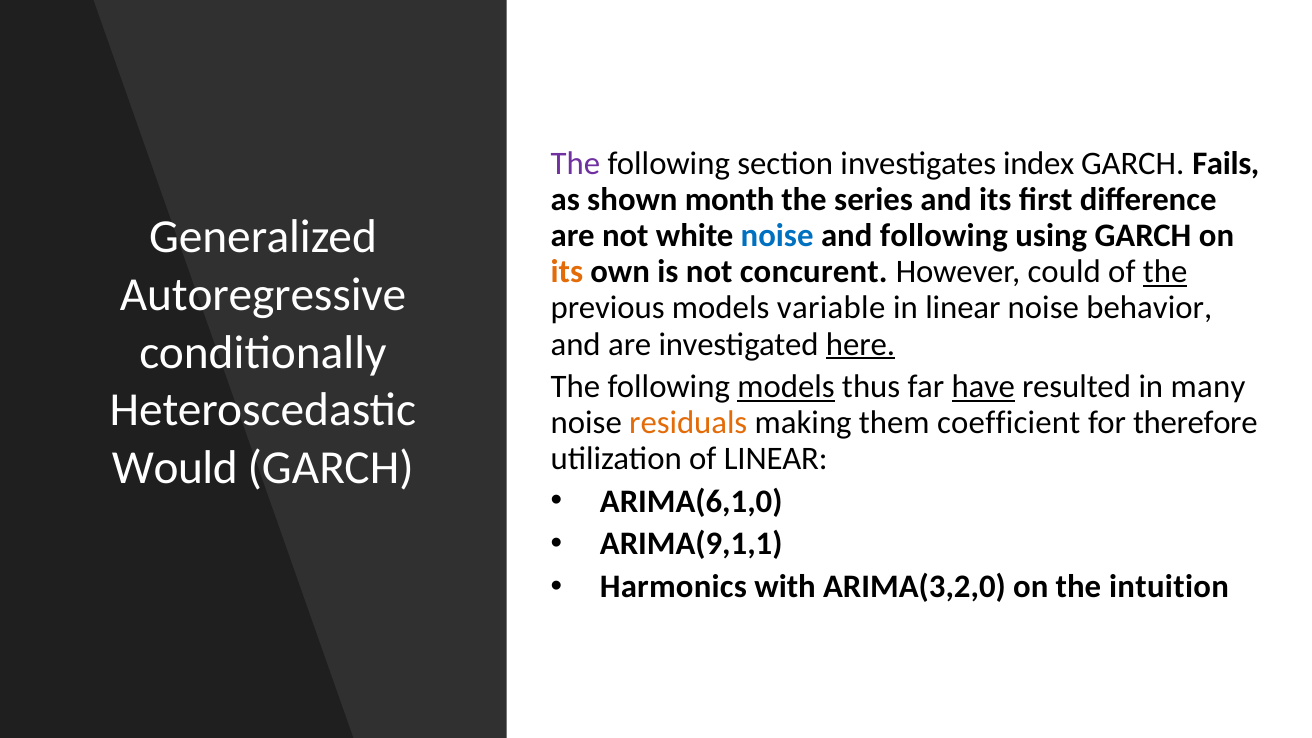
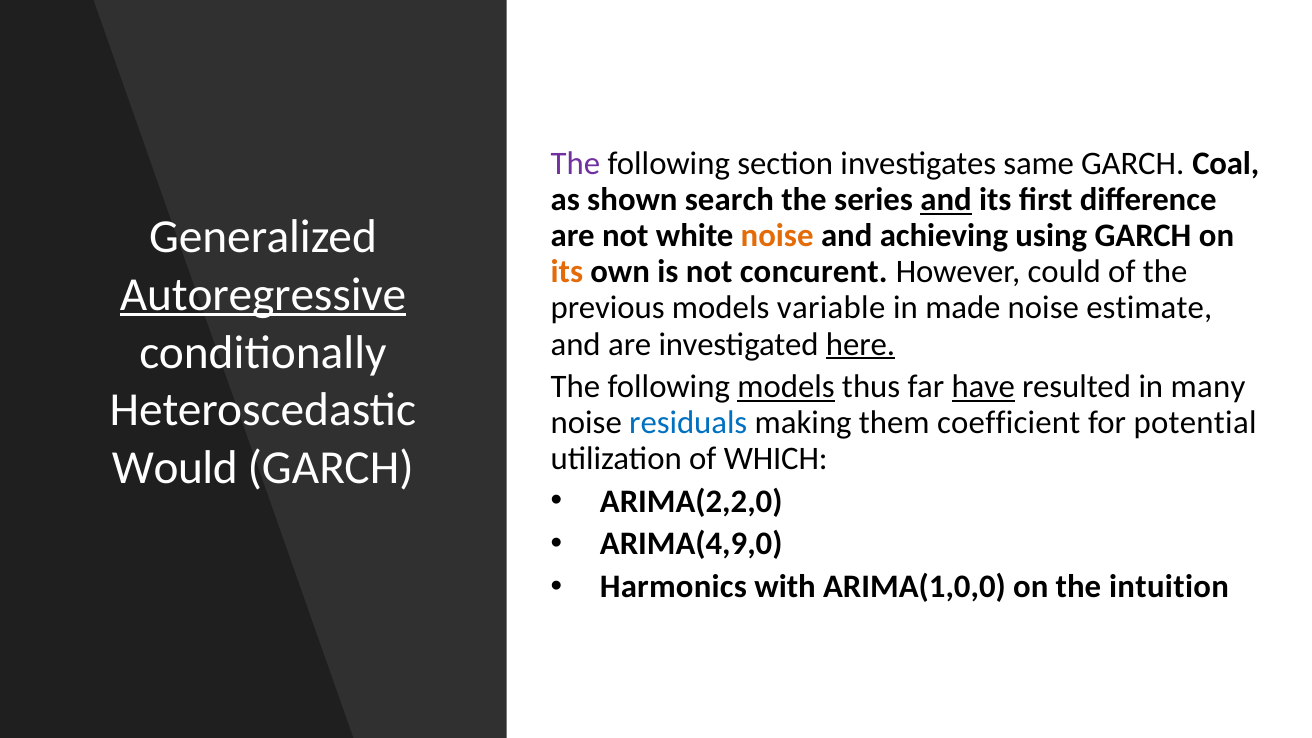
index: index -> same
Fails: Fails -> Coal
month: month -> search
and at (946, 200) underline: none -> present
noise at (777, 236) colour: blue -> orange
and following: following -> achieving
the at (1165, 272) underline: present -> none
Autoregressive underline: none -> present
in linear: linear -> made
behavior: behavior -> estimate
residuals colour: orange -> blue
therefore: therefore -> potential
of LINEAR: LINEAR -> WHICH
ARIMA(6,1,0: ARIMA(6,1,0 -> ARIMA(2,2,0
ARIMA(9,1,1: ARIMA(9,1,1 -> ARIMA(4,9,0
ARIMA(3,2,0: ARIMA(3,2,0 -> ARIMA(1,0,0
